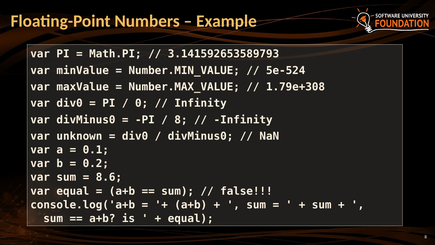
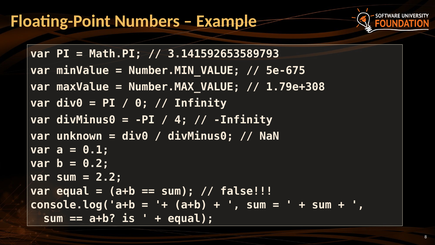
5e-524: 5e-524 -> 5e-675
8 at (181, 120): 8 -> 4
8.6: 8.6 -> 2.2
